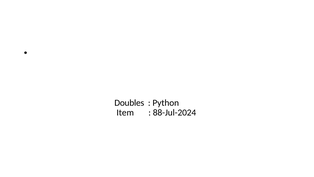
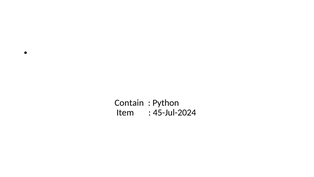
Doubles: Doubles -> Contain
88-Jul-2024: 88-Jul-2024 -> 45-Jul-2024
